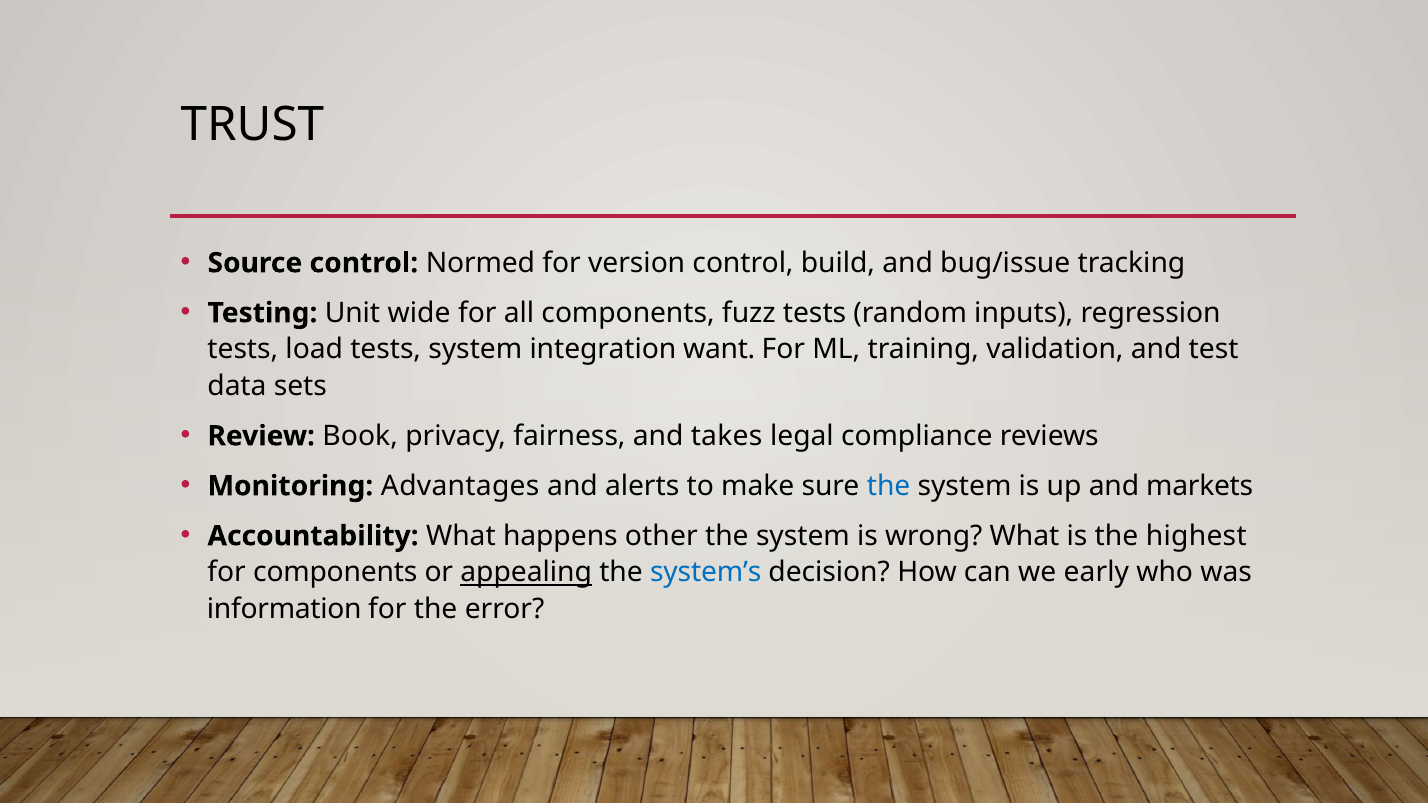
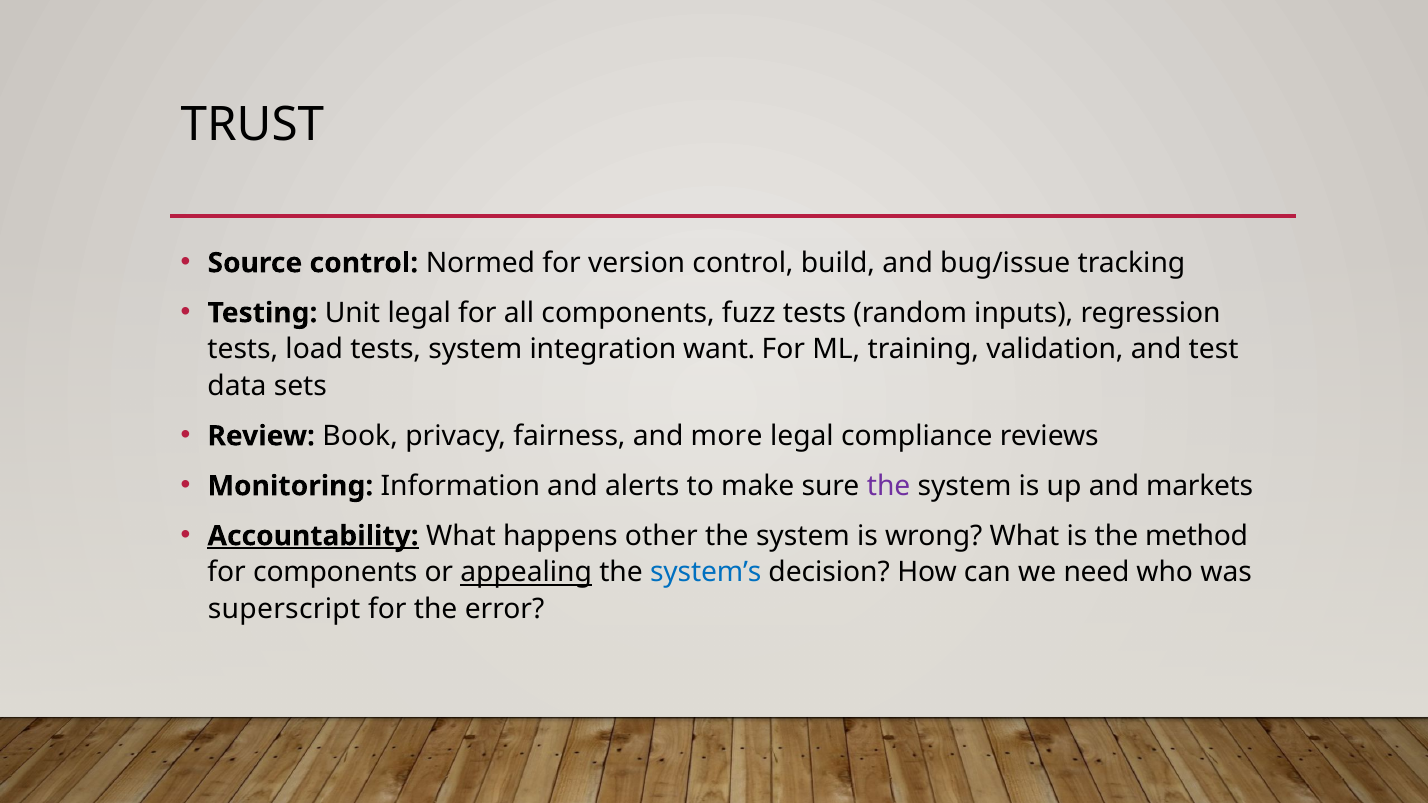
Unit wide: wide -> legal
takes: takes -> more
Advantages: Advantages -> Information
the at (889, 486) colour: blue -> purple
Accountability underline: none -> present
highest: highest -> method
early: early -> need
information: information -> superscript
